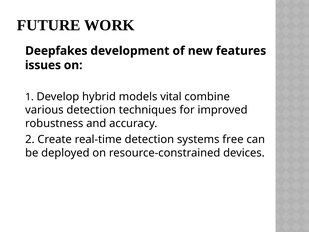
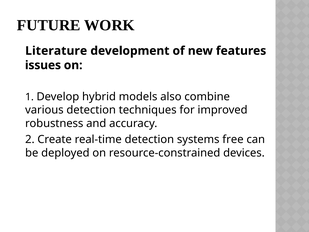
Deepfakes: Deepfakes -> Literature
vital: vital -> also
